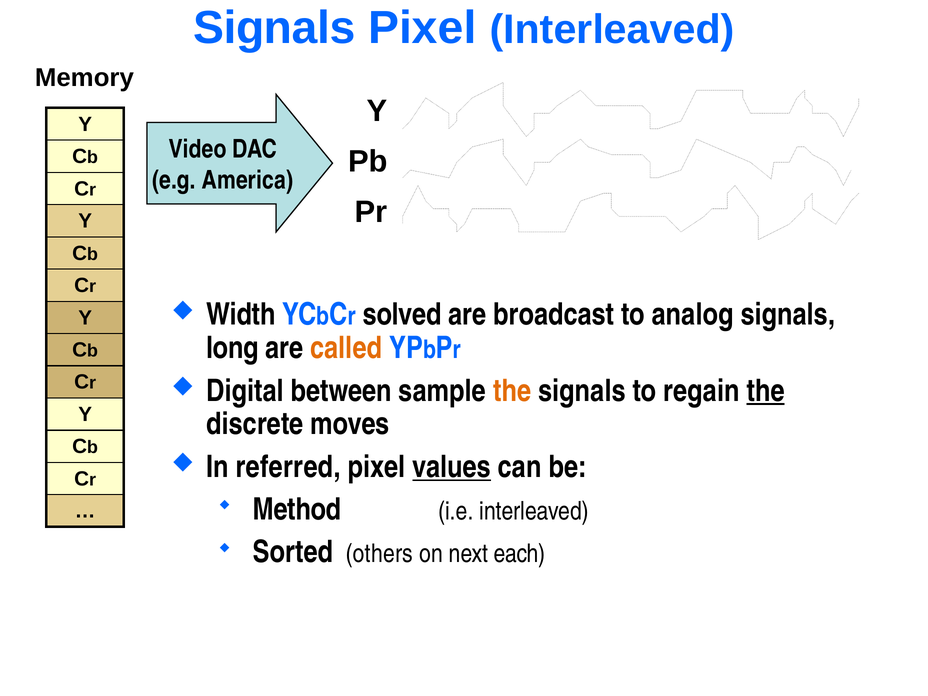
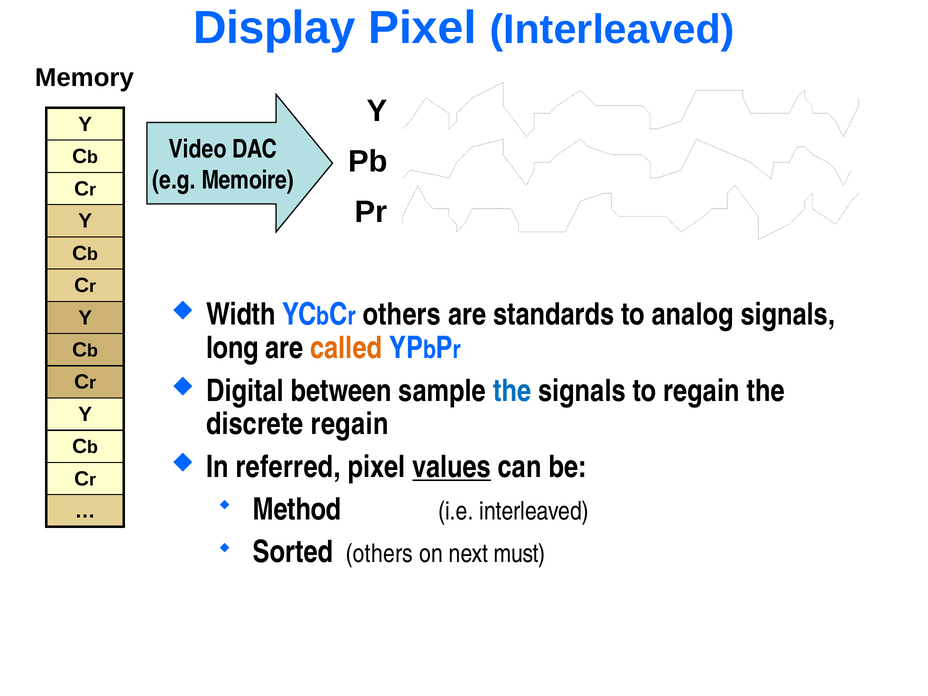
Signals at (274, 28): Signals -> Display
America: America -> Memoire
solved at (402, 315): solved -> others
broadcast: broadcast -> standards
the at (512, 391) colour: orange -> blue
the at (766, 391) underline: present -> none
discrete moves: moves -> regain
each: each -> must
